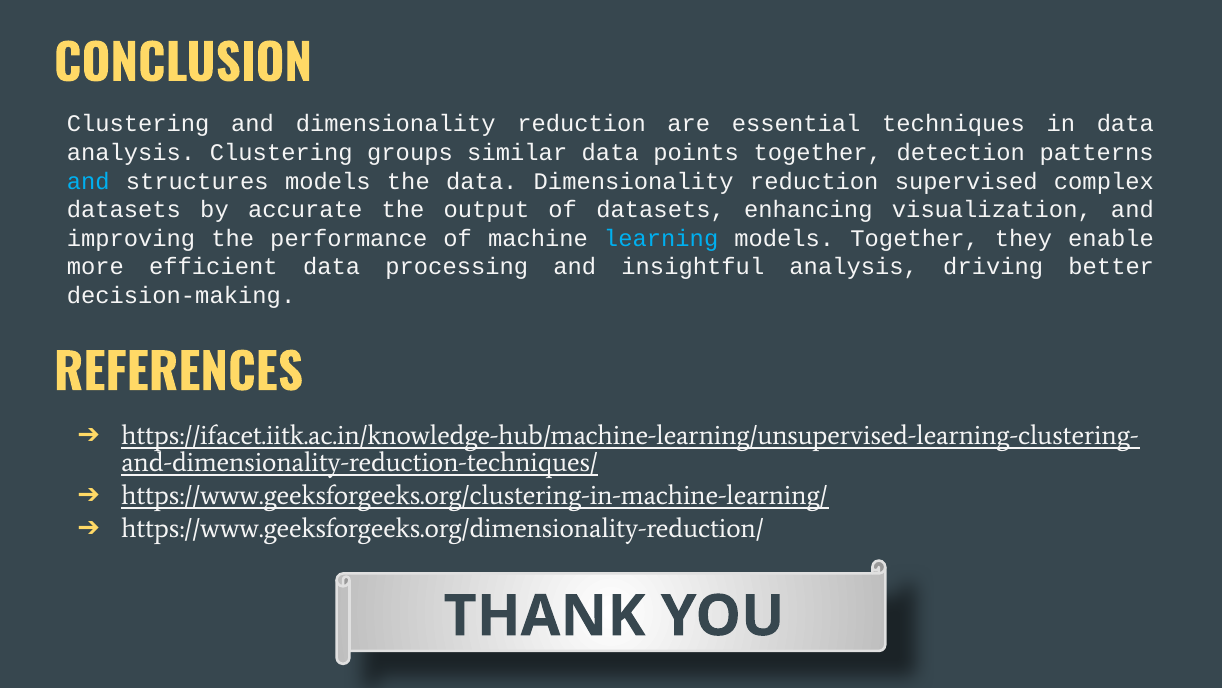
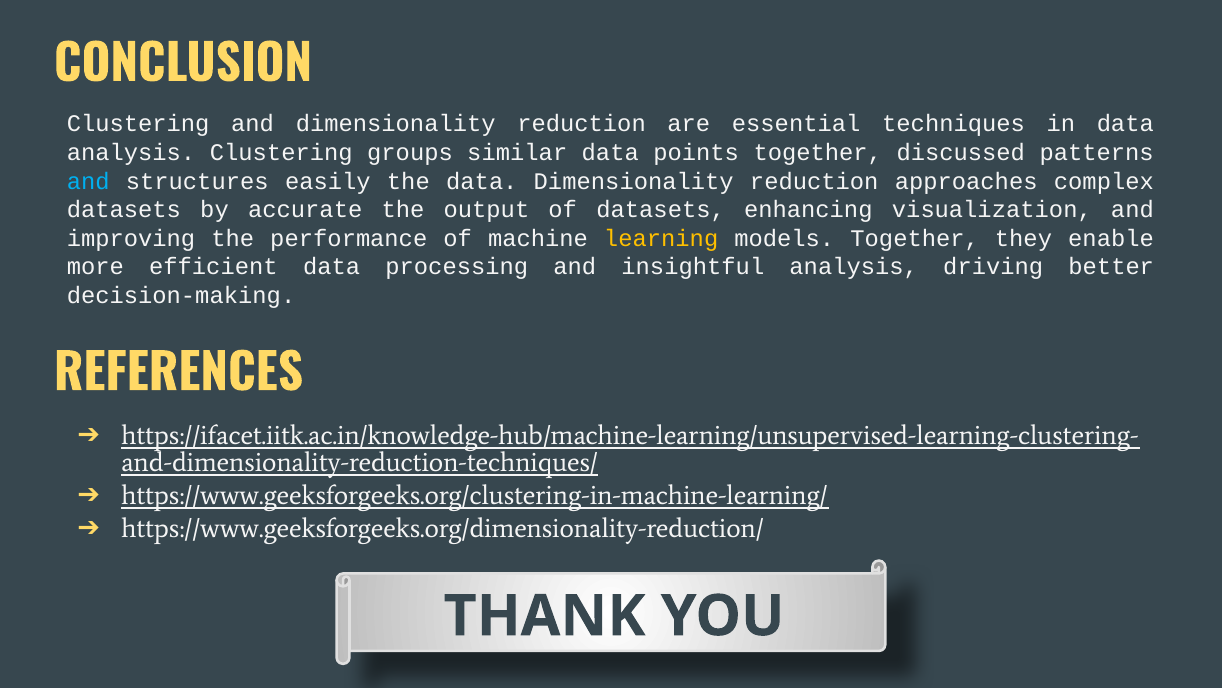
detection: detection -> discussed
structures models: models -> easily
supervised: supervised -> approaches
learning colour: light blue -> yellow
